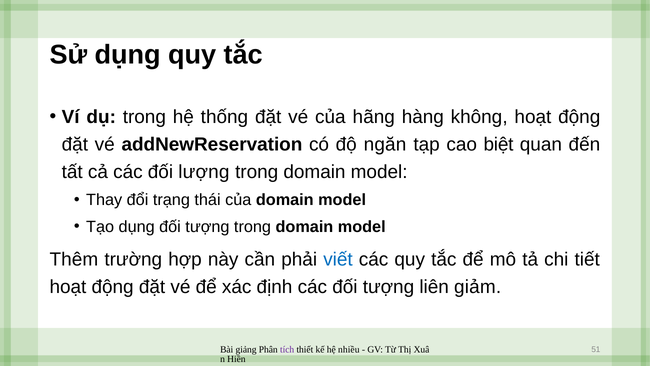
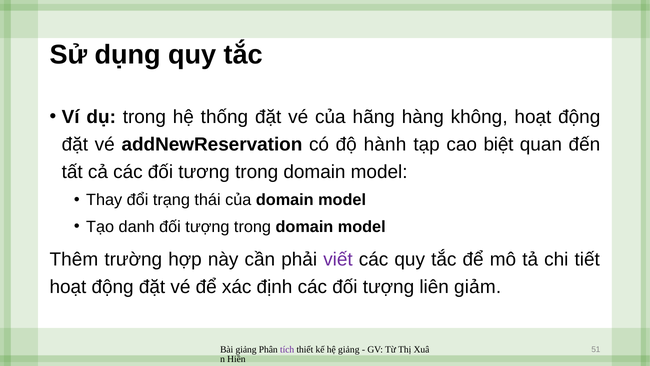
ngăn: ngăn -> hành
lượng: lượng -> tương
Tạo dụng: dụng -> danh
viết colour: blue -> purple
hệ nhiều: nhiều -> giảng
